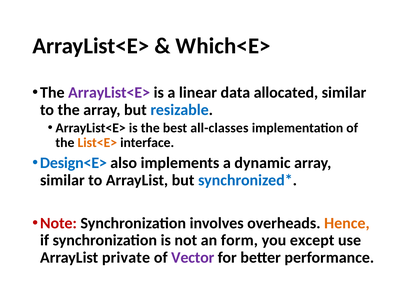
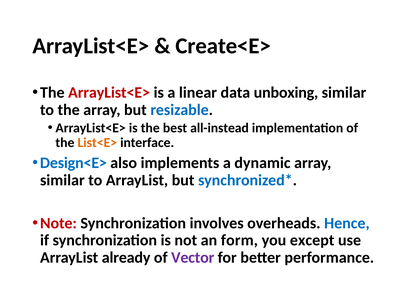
Which<E>: Which<E> -> Create<E>
ArrayList<E> at (109, 93) colour: purple -> red
allocated: allocated -> unboxing
all-classes: all-classes -> all-instead
Hence colour: orange -> blue
private: private -> already
